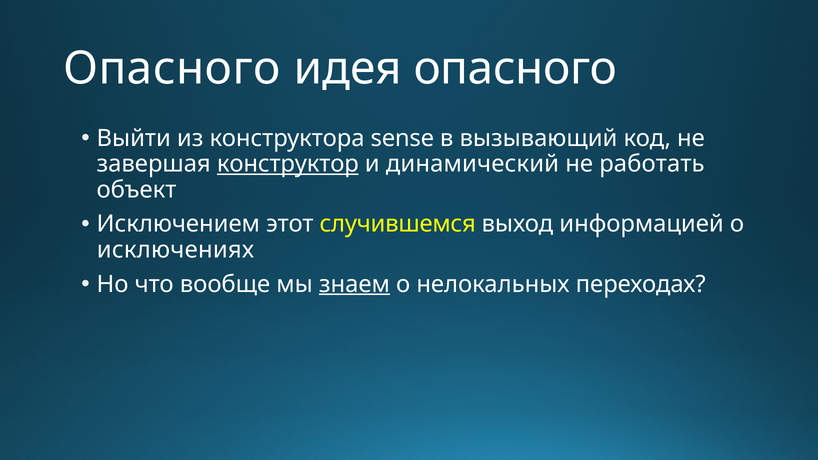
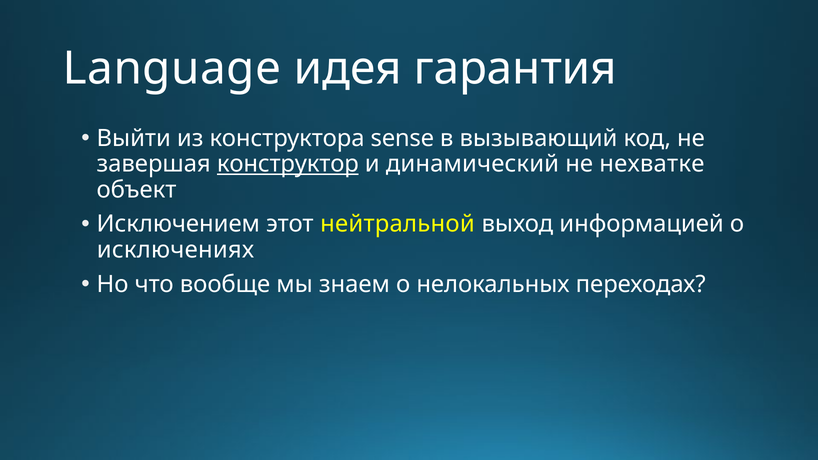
Опасного at (172, 69): Опасного -> Language
идея опасного: опасного -> гарантия
работать: работать -> нехватке
случившемся: случившемся -> нейтральной
знаем underline: present -> none
